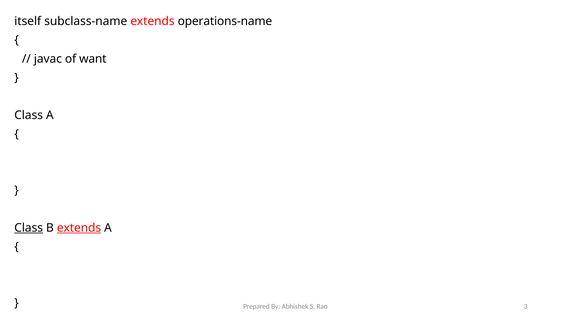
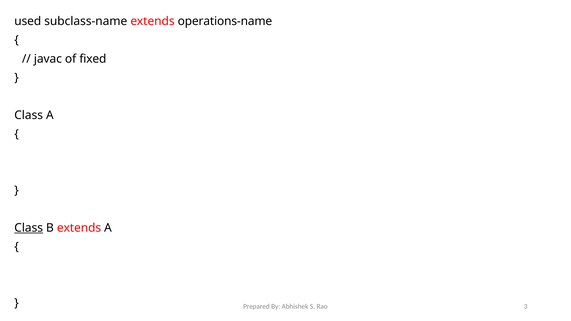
itself: itself -> used
want: want -> fixed
extends at (79, 228) underline: present -> none
